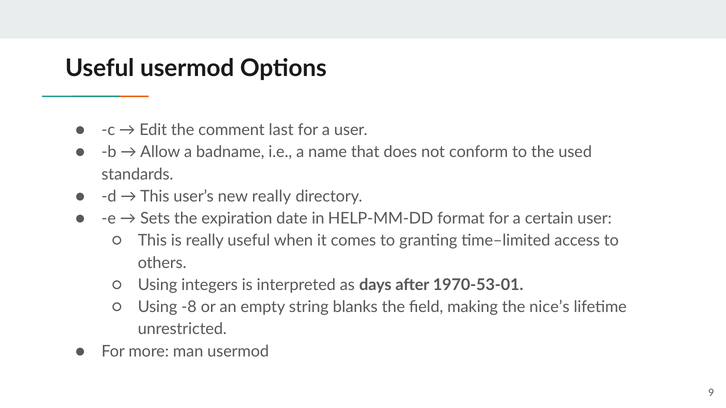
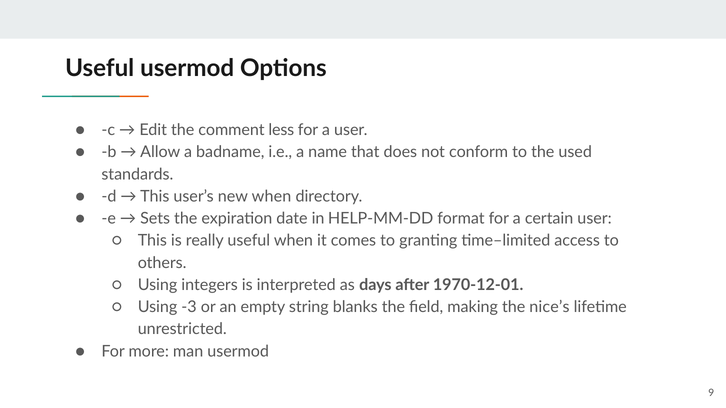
last: last -> less
new really: really -> when
1970-53-01: 1970-53-01 -> 1970-12-01
-8: -8 -> -3
